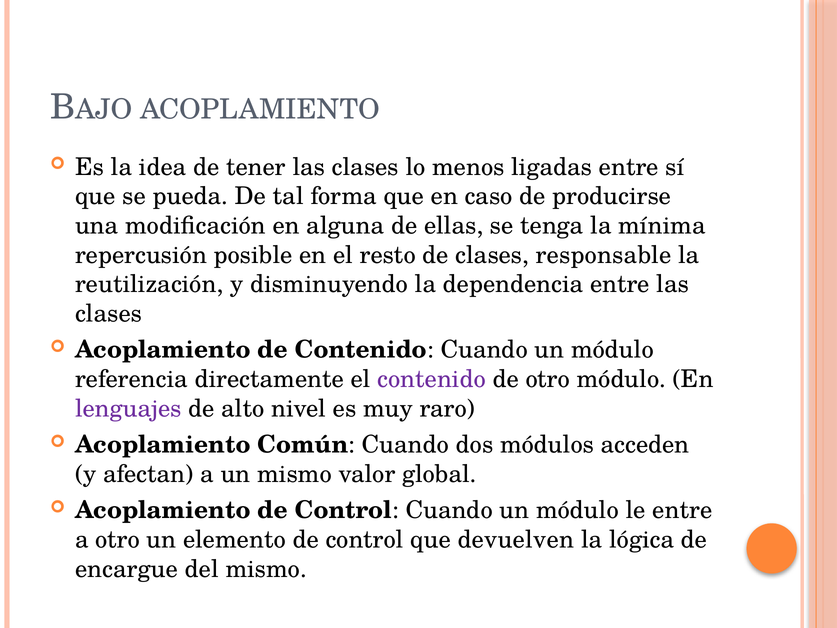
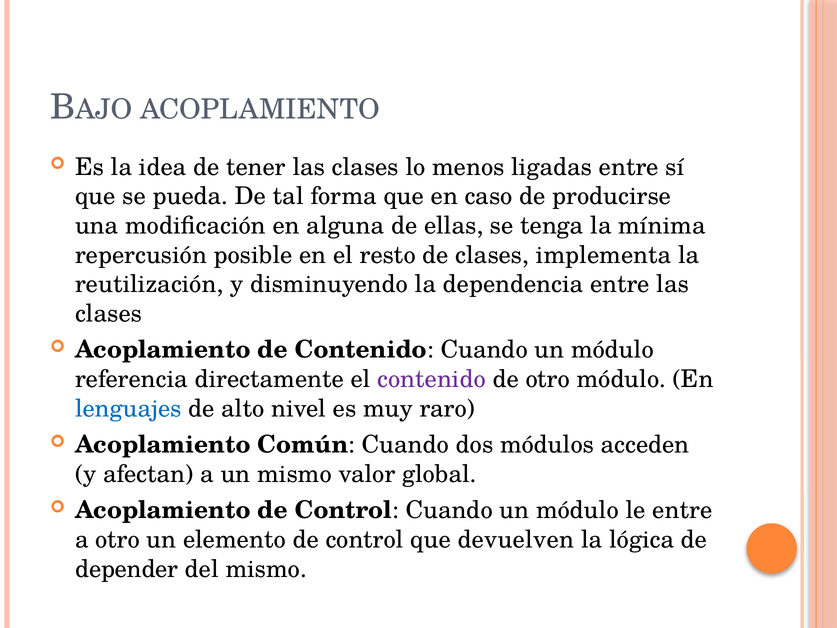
responsable: responsable -> implementa
lenguajes colour: purple -> blue
encargue: encargue -> depender
